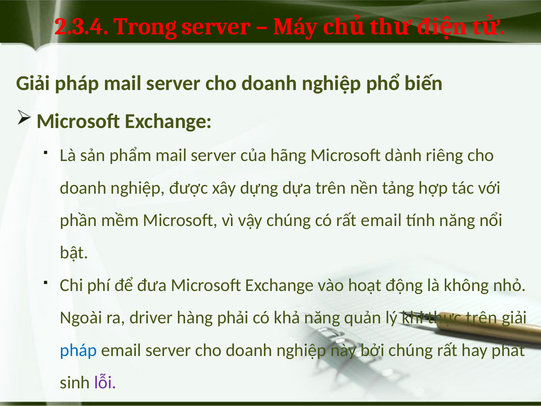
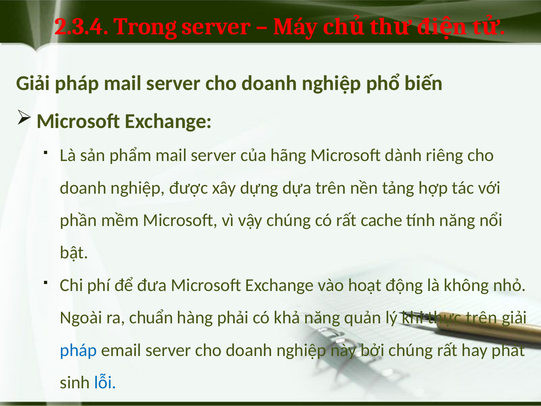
rất email: email -> cache
driver: driver -> chuẩn
lỗi colour: purple -> blue
